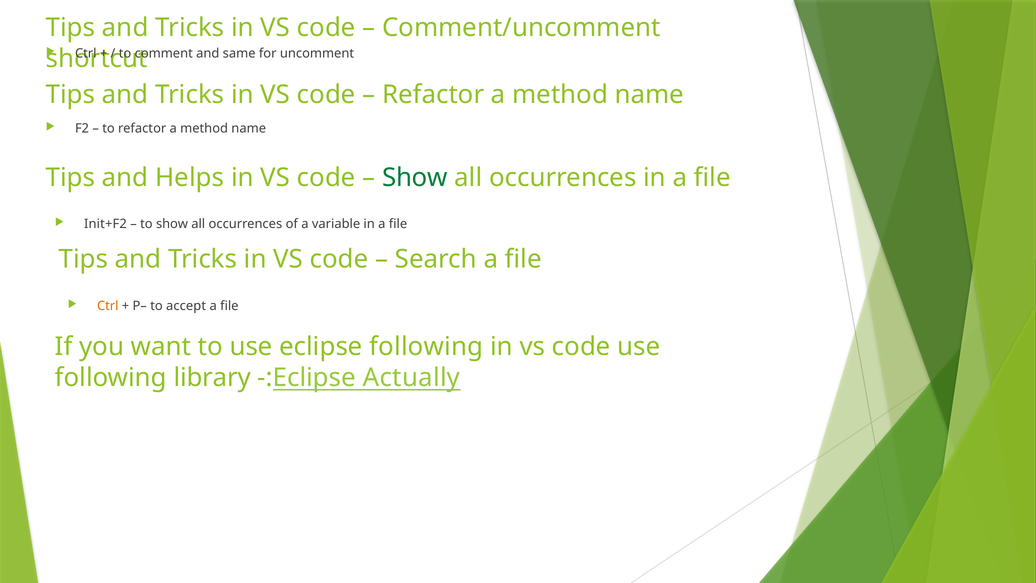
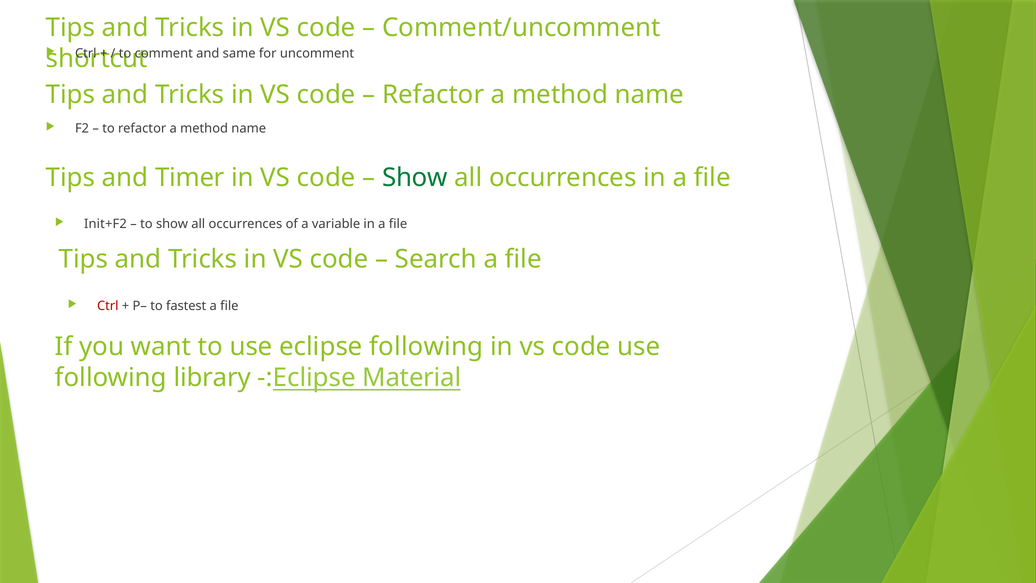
Helps: Helps -> Timer
Ctrl at (108, 306) colour: orange -> red
accept: accept -> fastest
Actually: Actually -> Material
